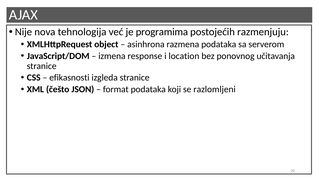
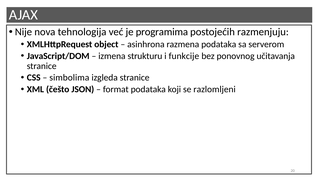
response: response -> strukturu
location: location -> funkcije
efikasnosti: efikasnosti -> simbolima
